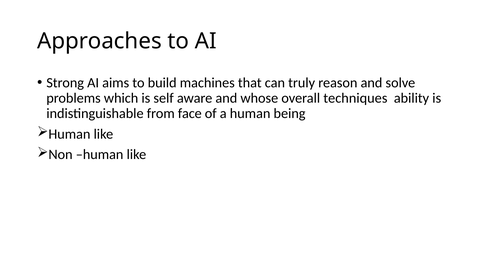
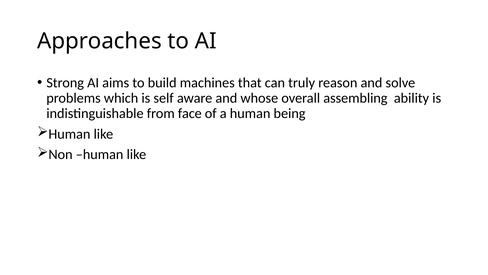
techniques: techniques -> assembling
